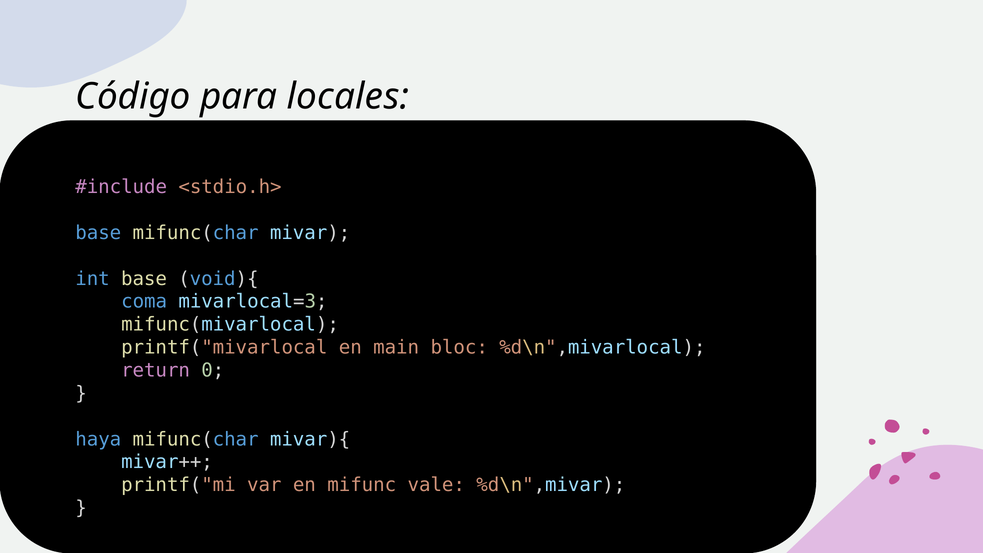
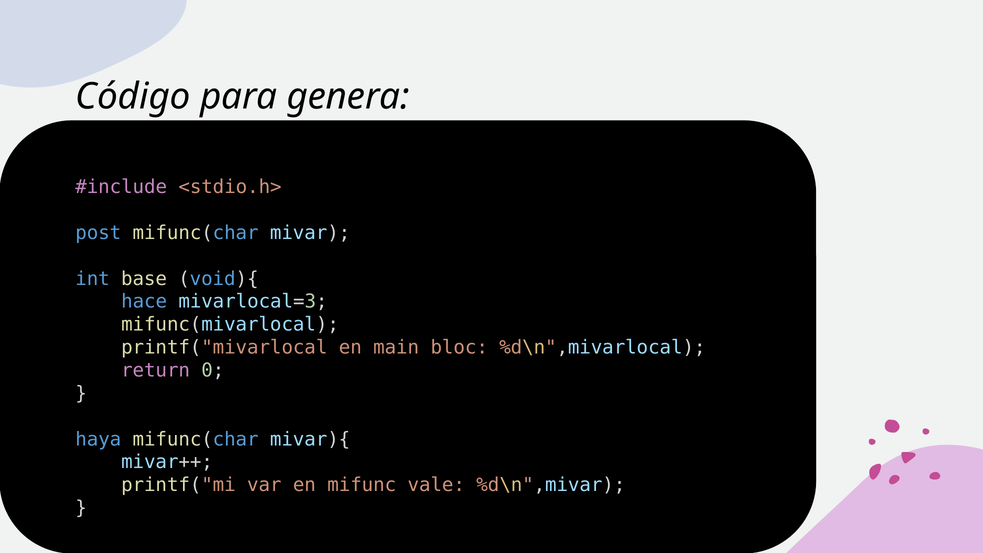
locales: locales -> genera
base at (98, 233): base -> post
coma: coma -> hace
